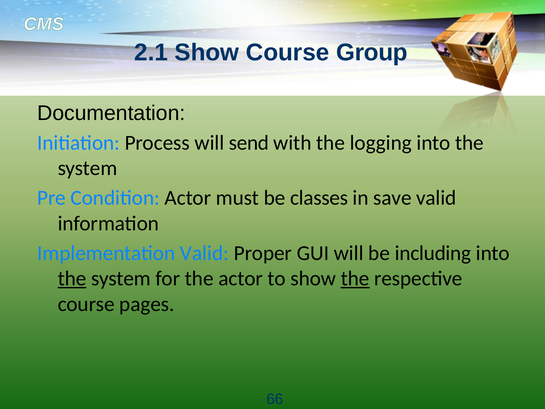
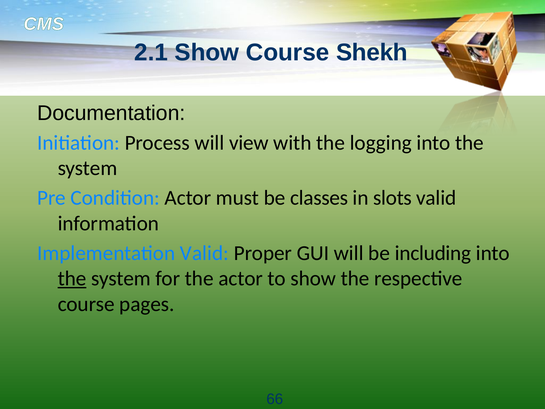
Group: Group -> Shekh
send: send -> view
save: save -> slots
the at (355, 278) underline: present -> none
